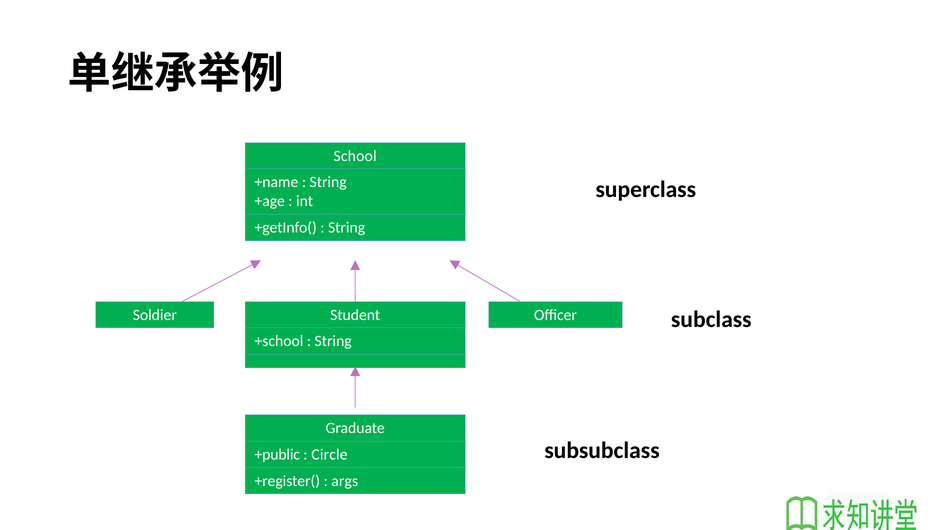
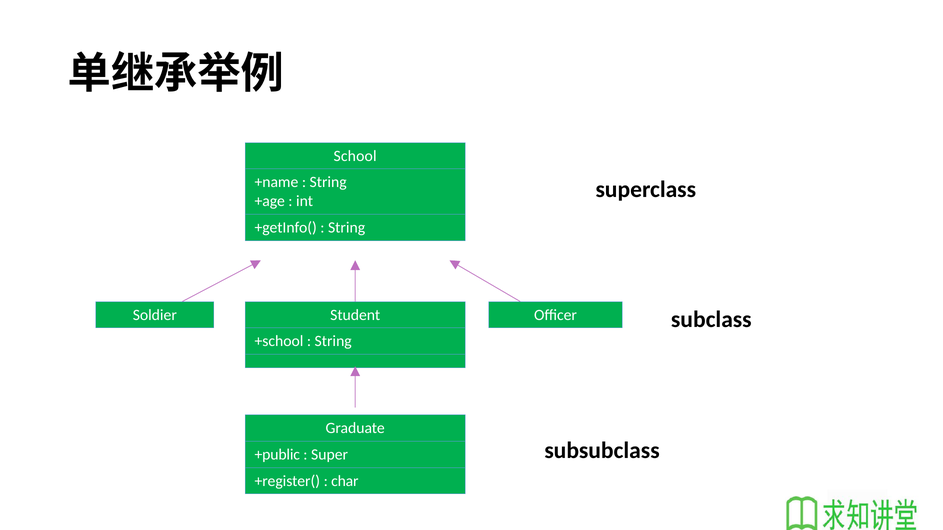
Circle: Circle -> Super
args: args -> char
